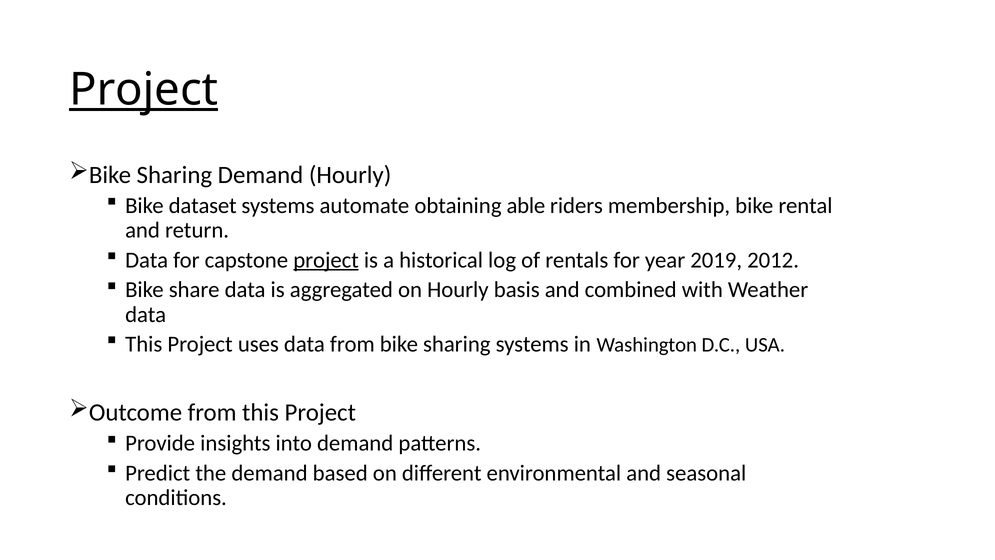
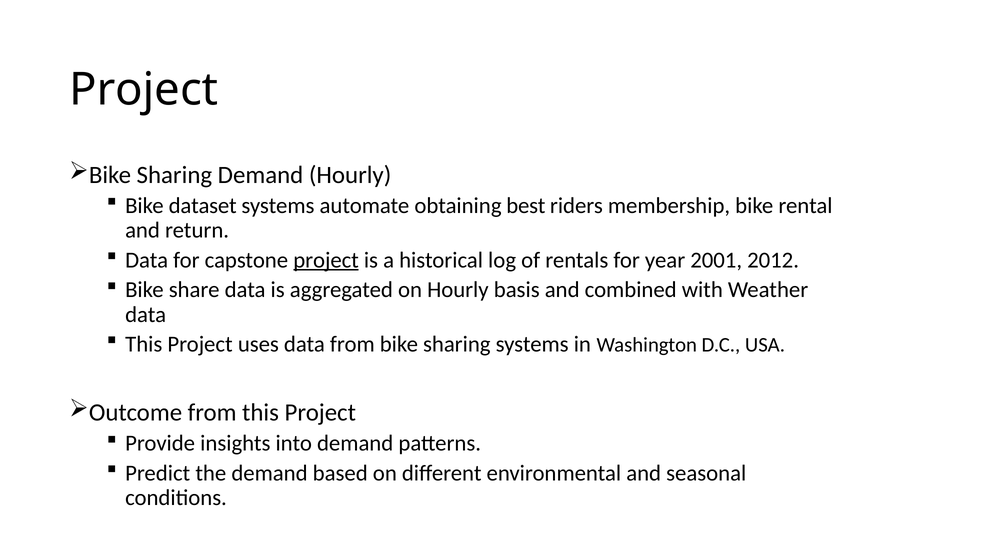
Project at (144, 90) underline: present -> none
able: able -> best
2019: 2019 -> 2001
